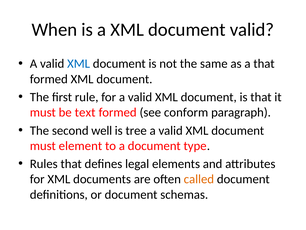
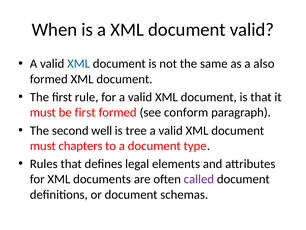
a that: that -> also
be text: text -> first
element: element -> chapters
called colour: orange -> purple
